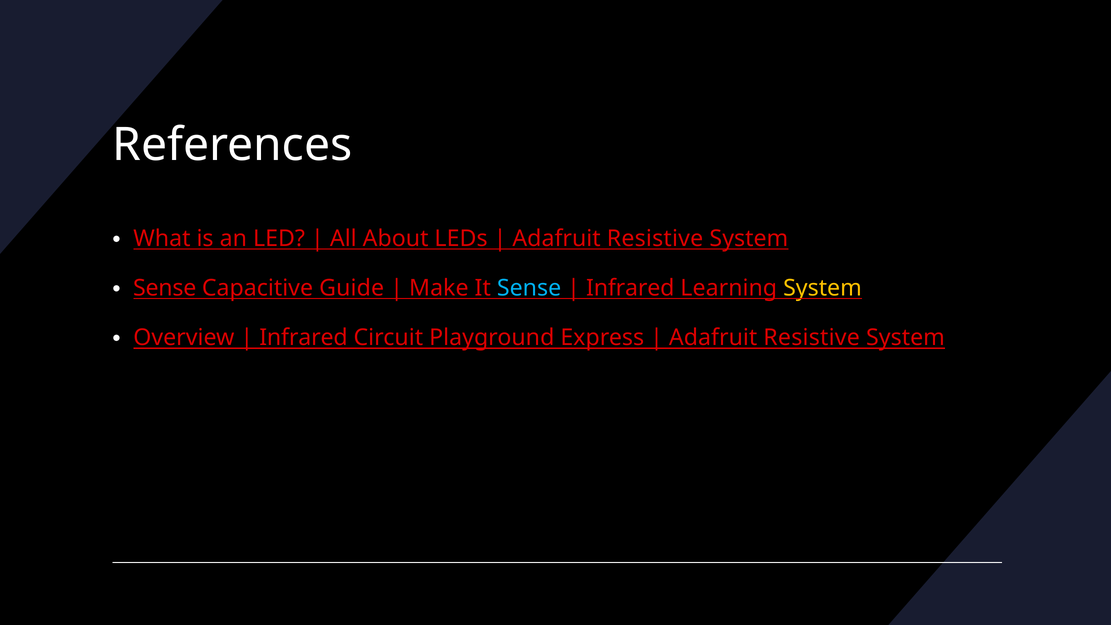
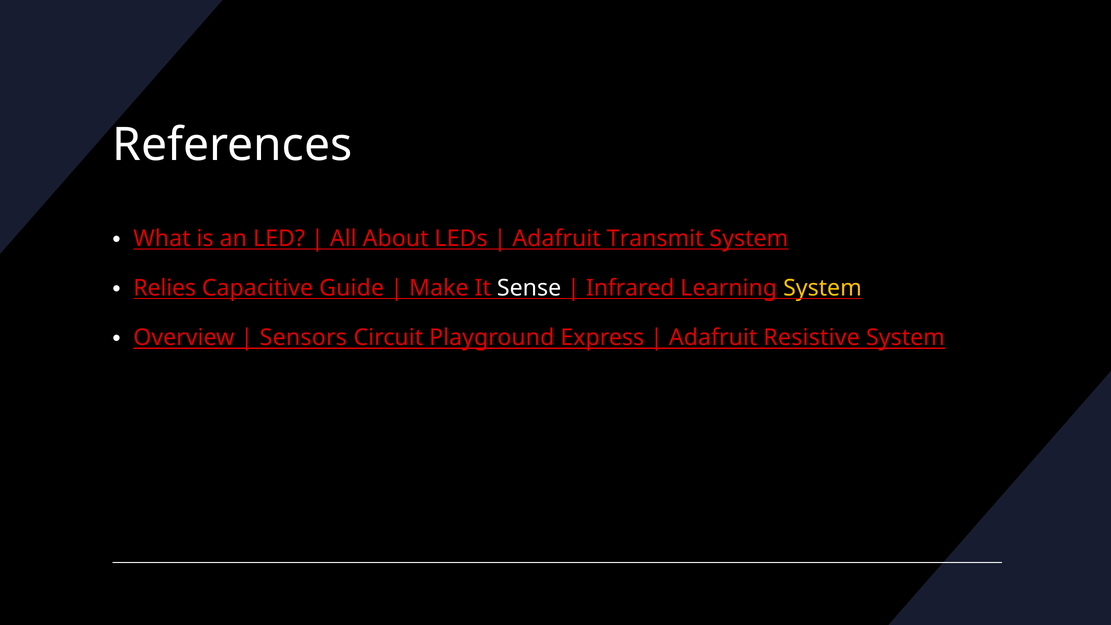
Resistive at (655, 239): Resistive -> Transmit
Sense at (165, 288): Sense -> Relies
Sense at (529, 288) colour: light blue -> white
Infrared at (304, 338): Infrared -> Sensors
